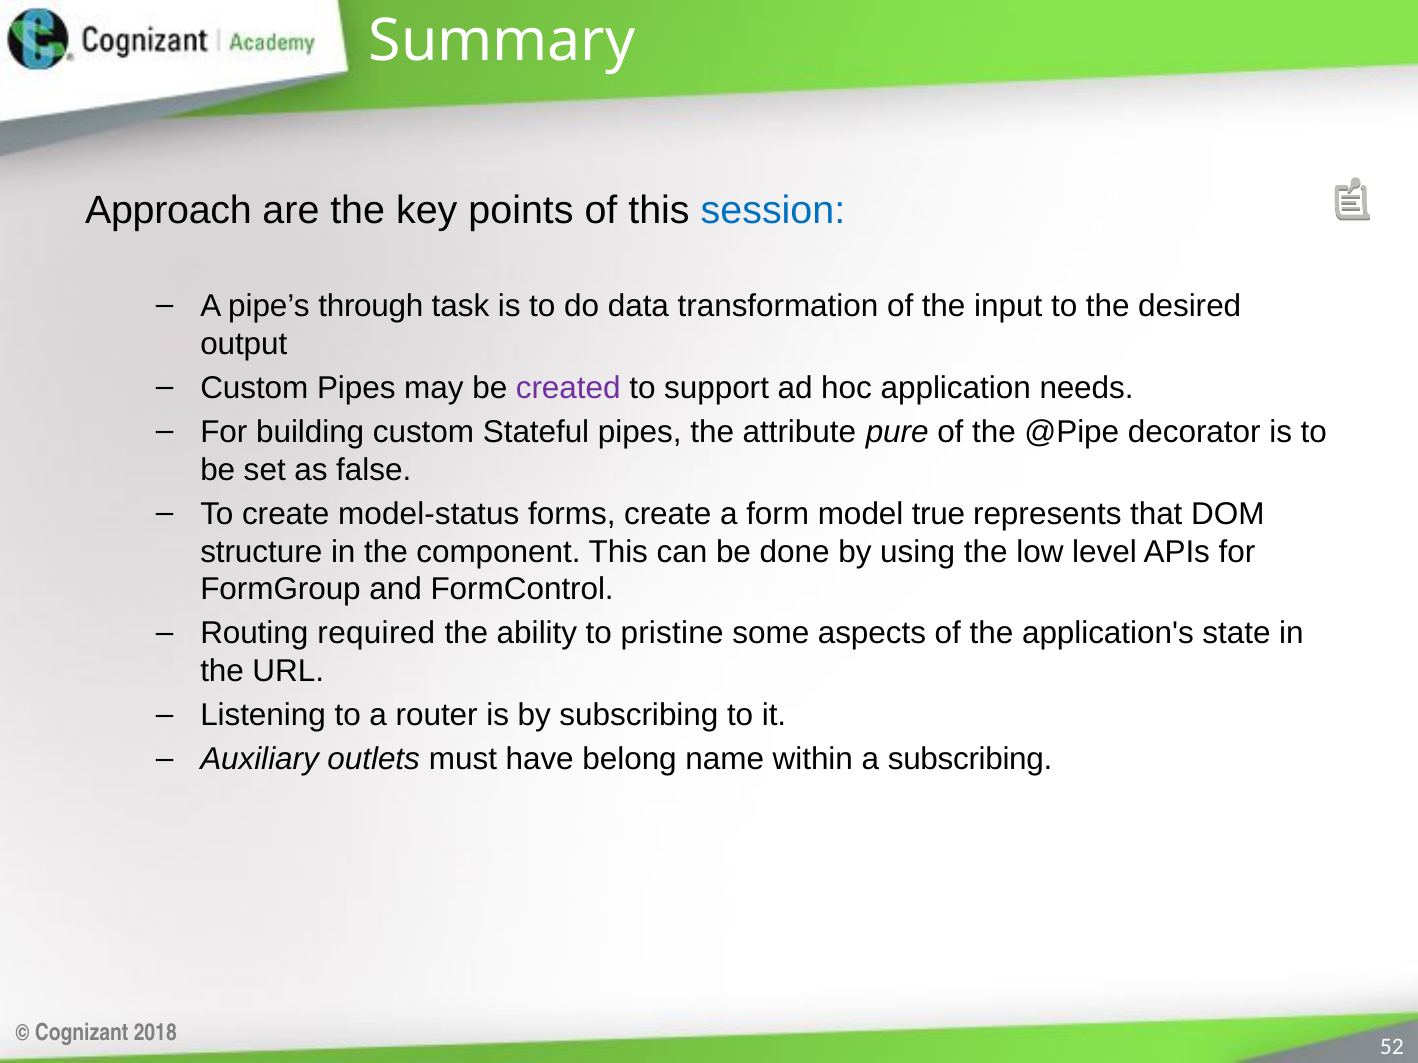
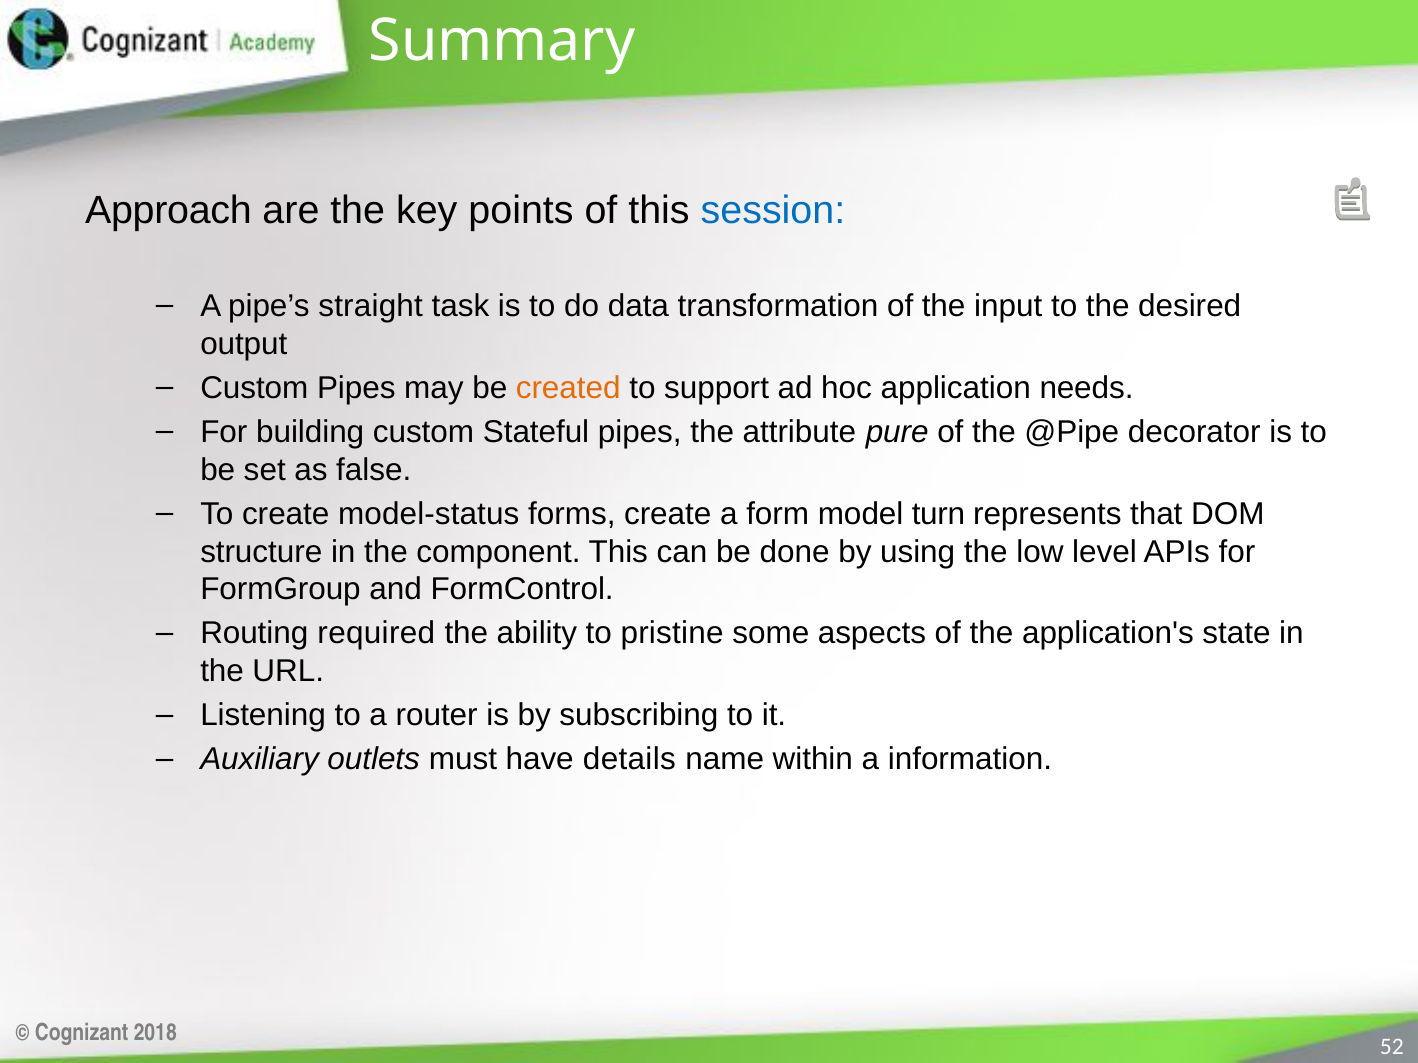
through: through -> straight
created colour: purple -> orange
true: true -> turn
belong: belong -> details
a subscribing: subscribing -> information
